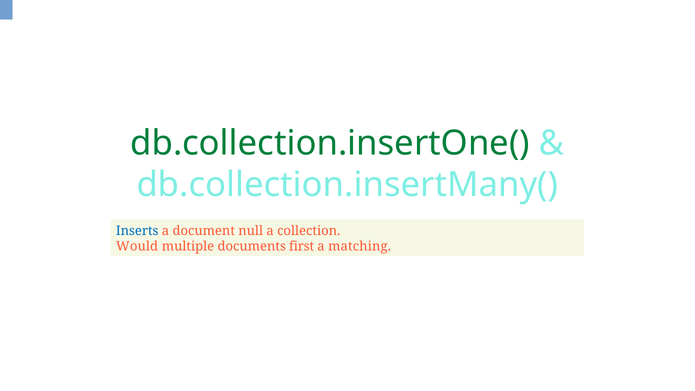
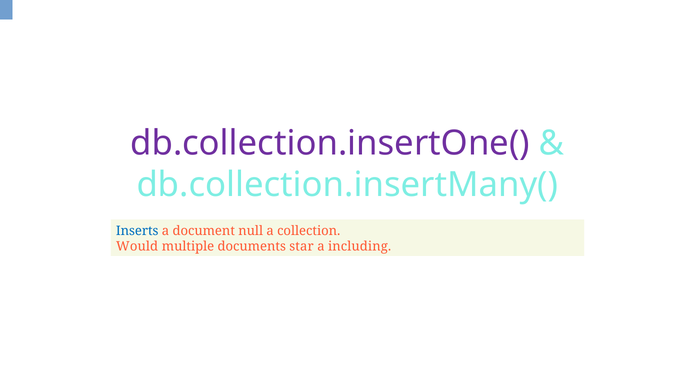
db.collection.insertOne( colour: green -> purple
first: first -> star
matching: matching -> including
